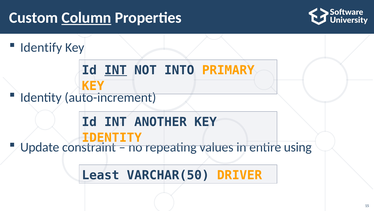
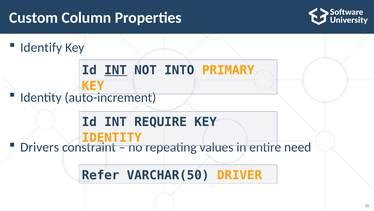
Column underline: present -> none
ANOTHER: ANOTHER -> REQUIRE
Update: Update -> Drivers
using: using -> need
Least: Least -> Refer
